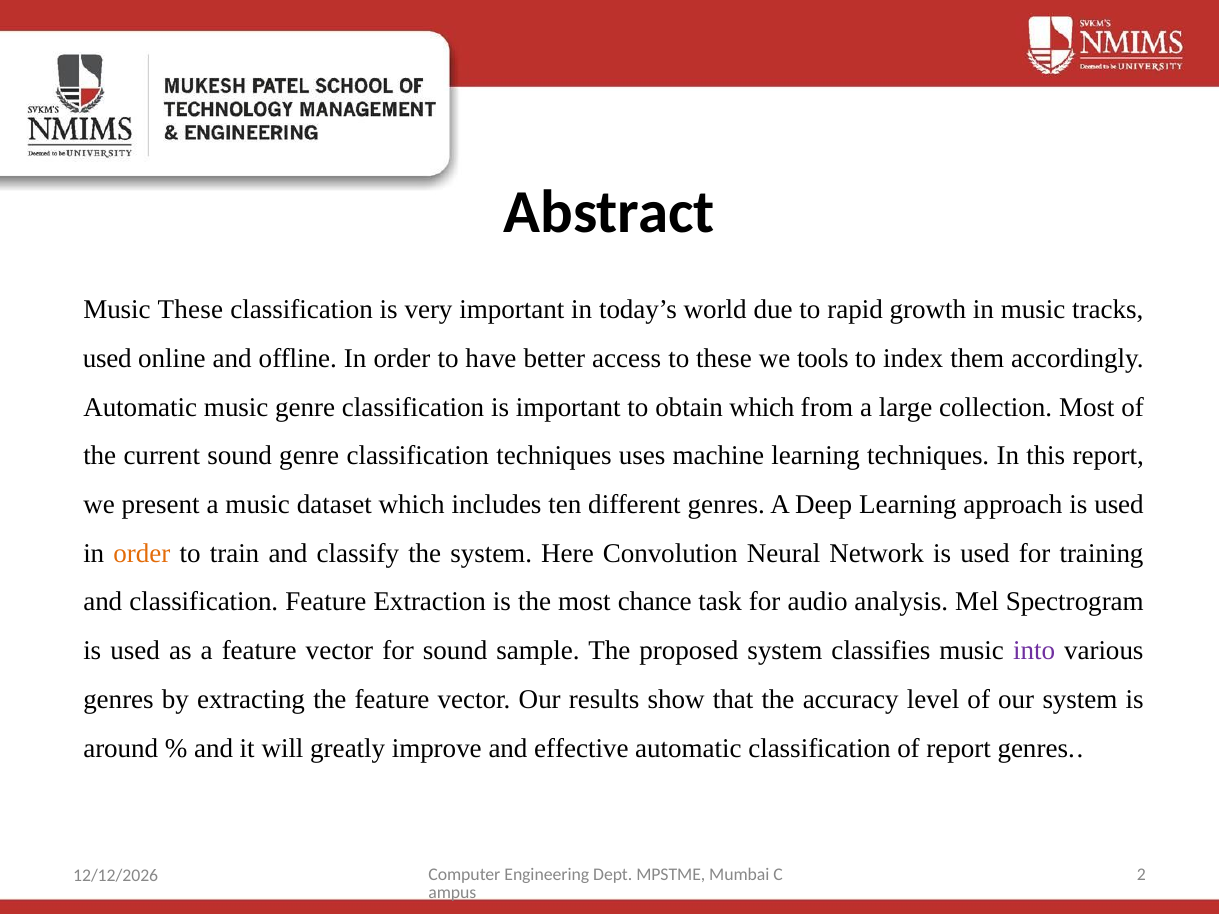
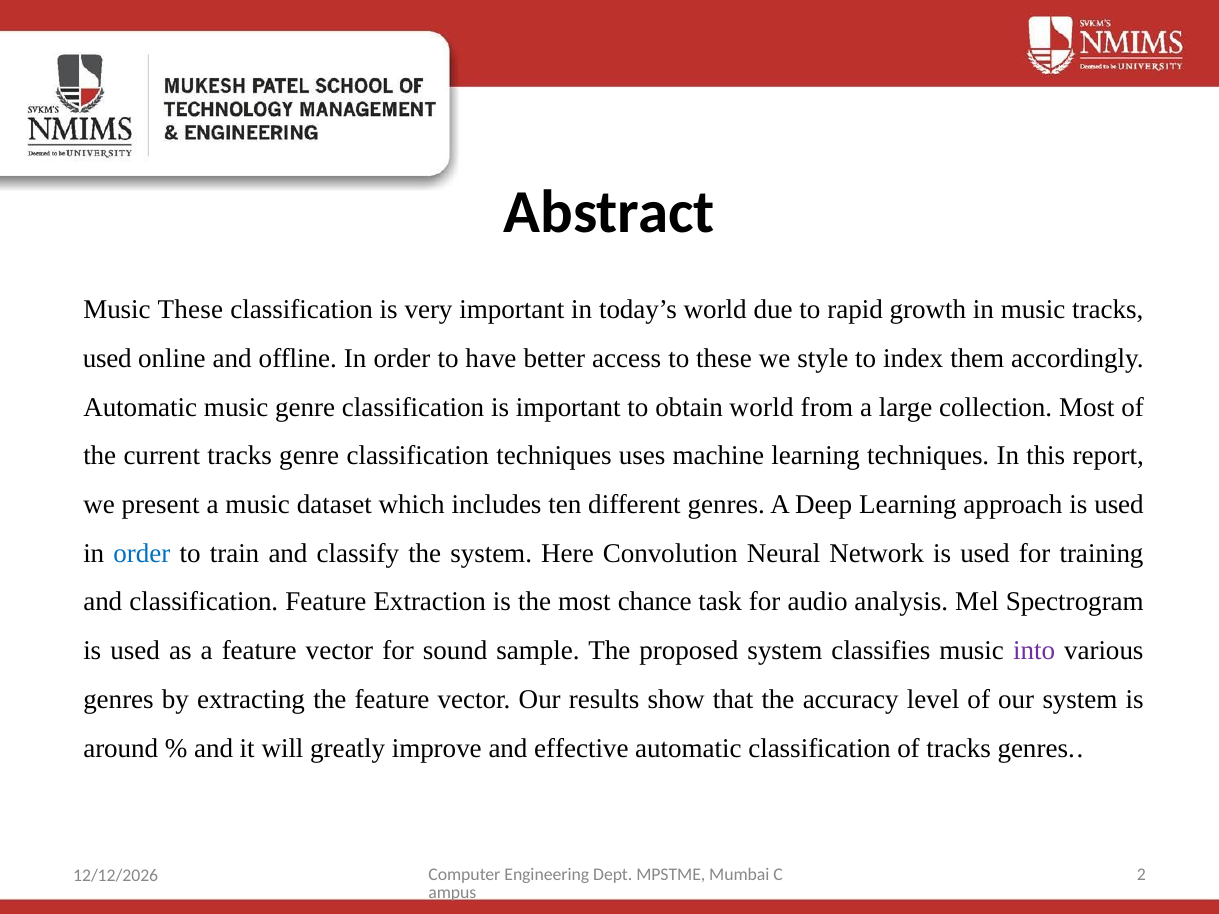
tools: tools -> style
obtain which: which -> world
current sound: sound -> tracks
order at (142, 553) colour: orange -> blue
of report: report -> tracks
